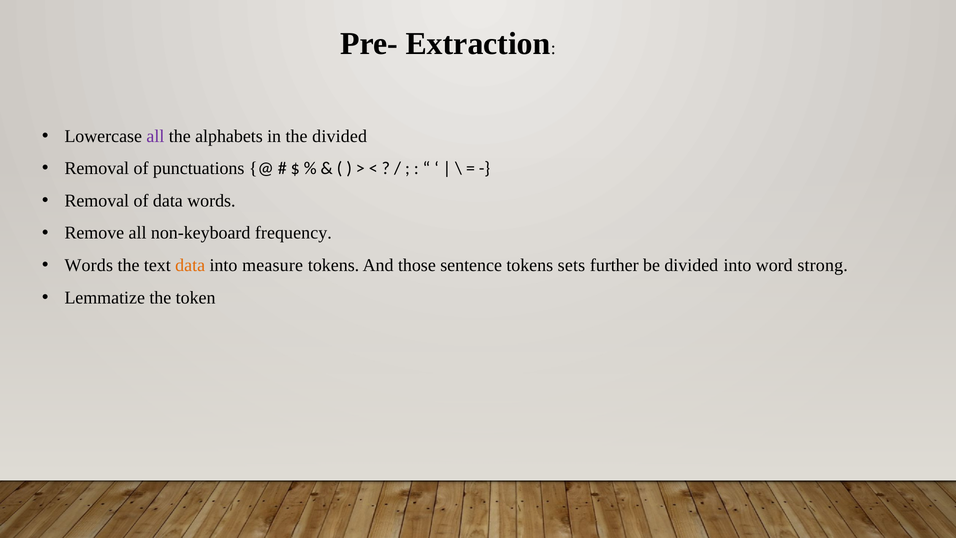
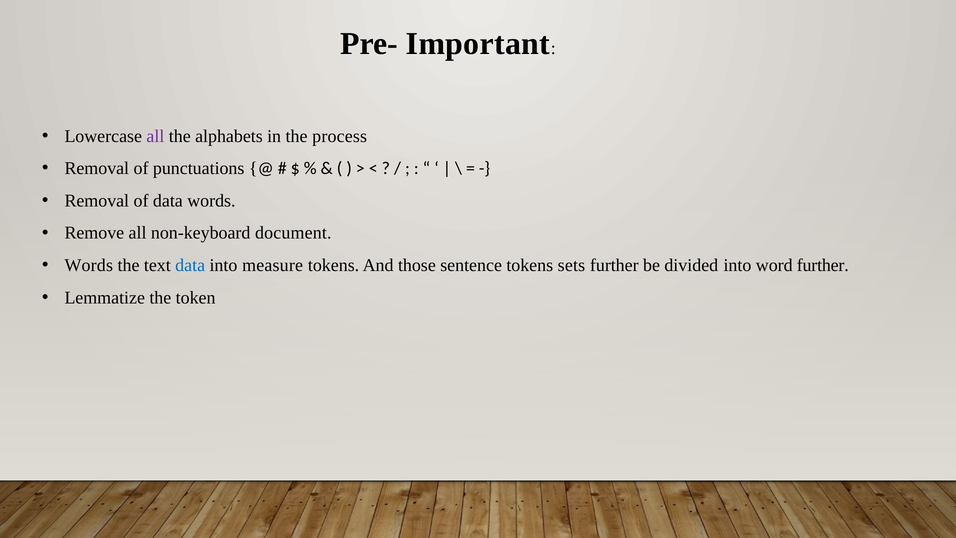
Extraction: Extraction -> Important
the divided: divided -> process
frequency: frequency -> document
data at (190, 265) colour: orange -> blue
word strong: strong -> further
